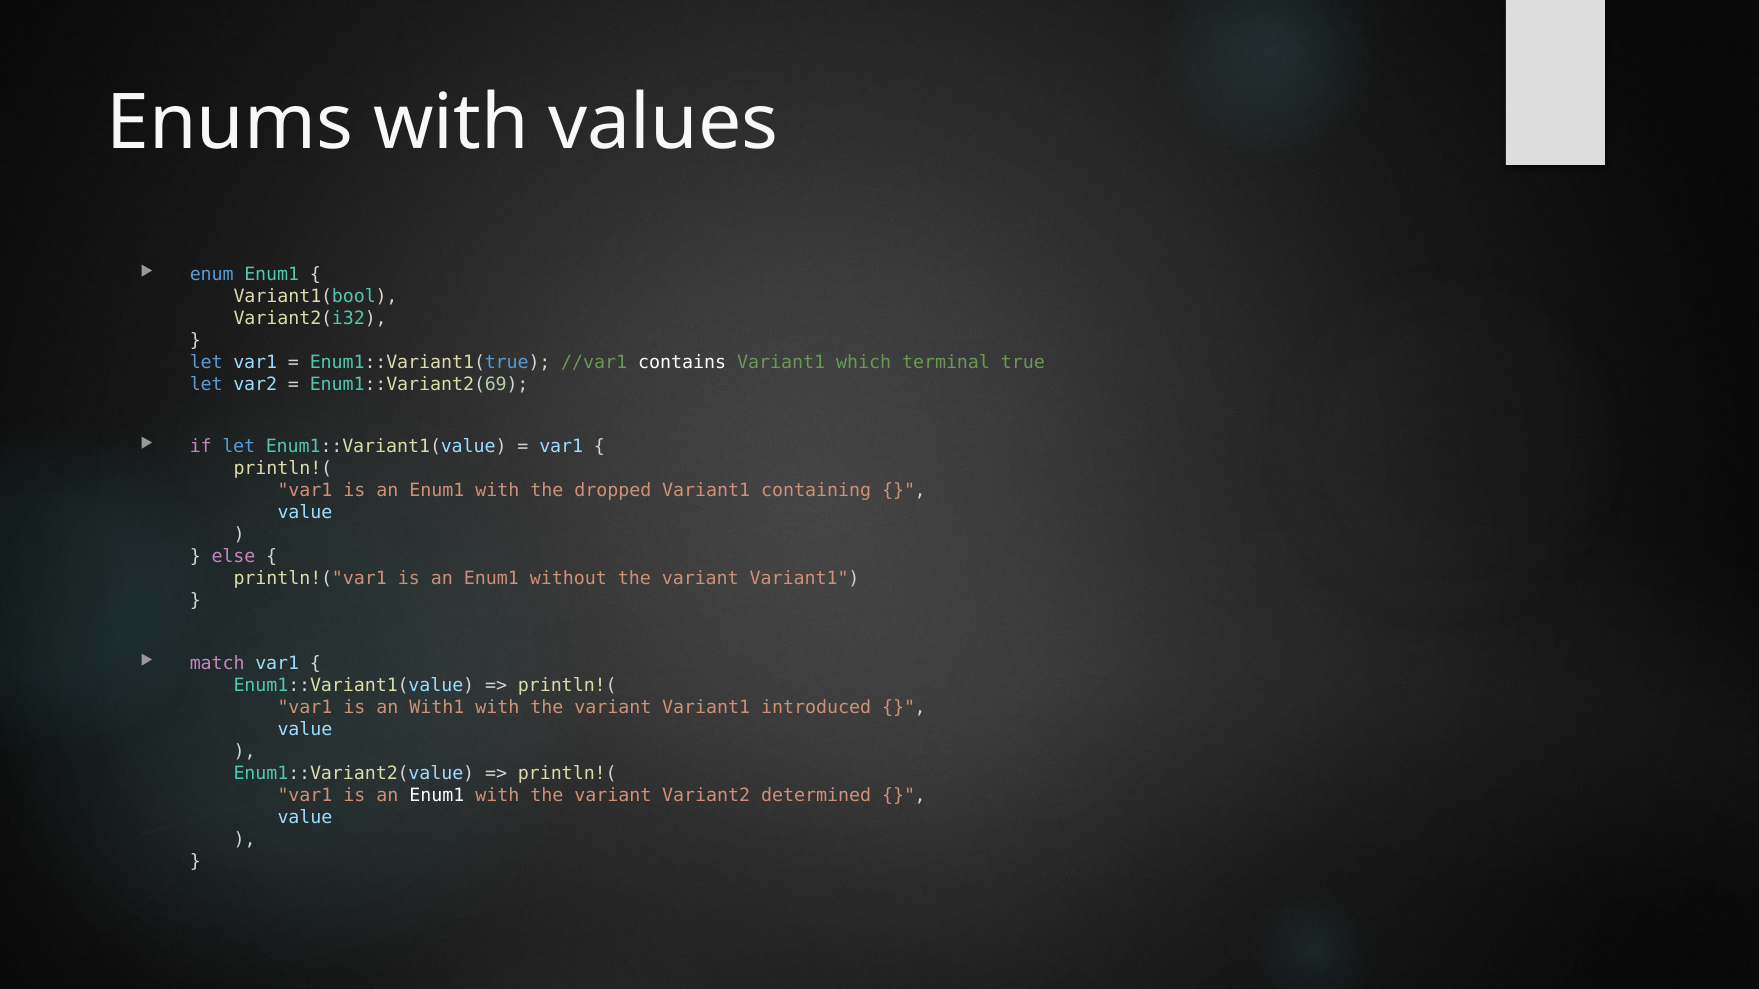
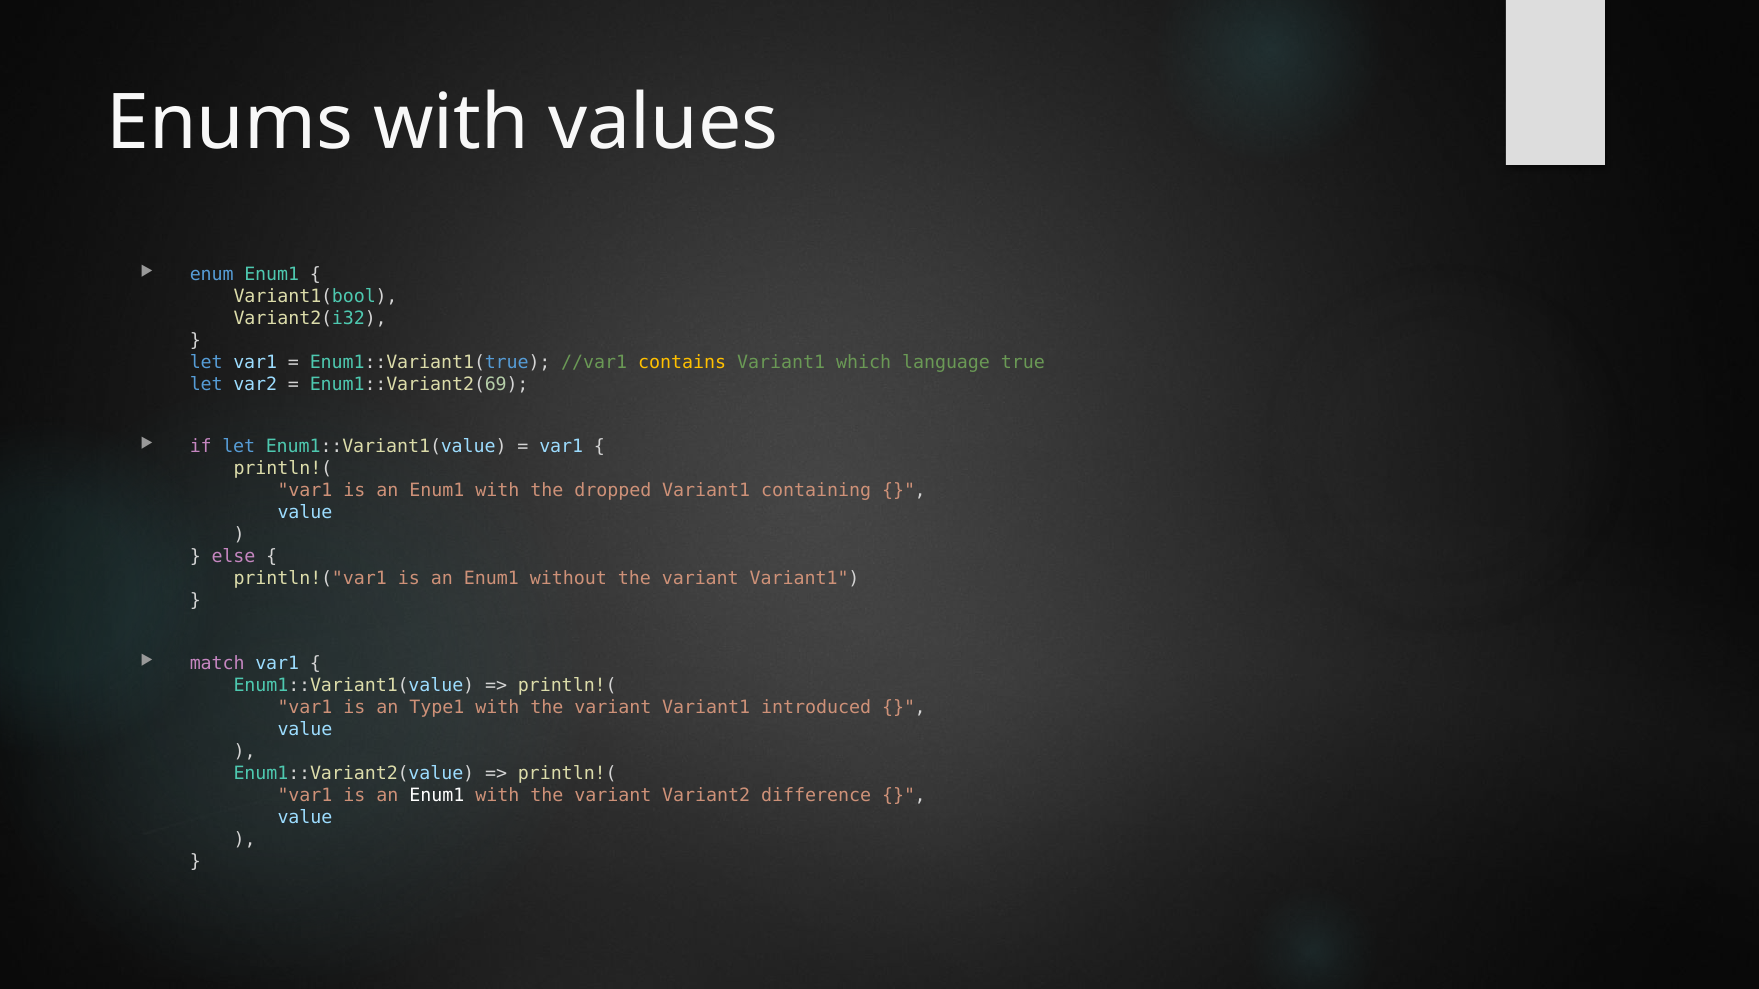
contains colour: white -> yellow
terminal: terminal -> language
With1: With1 -> Type1
determined: determined -> difference
